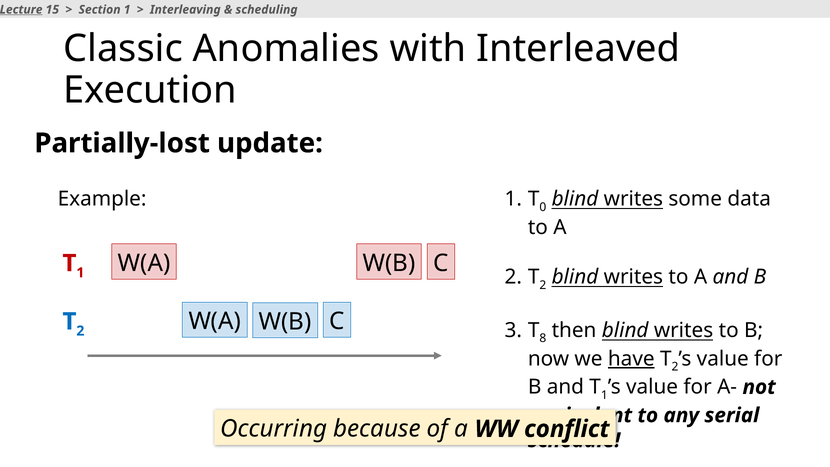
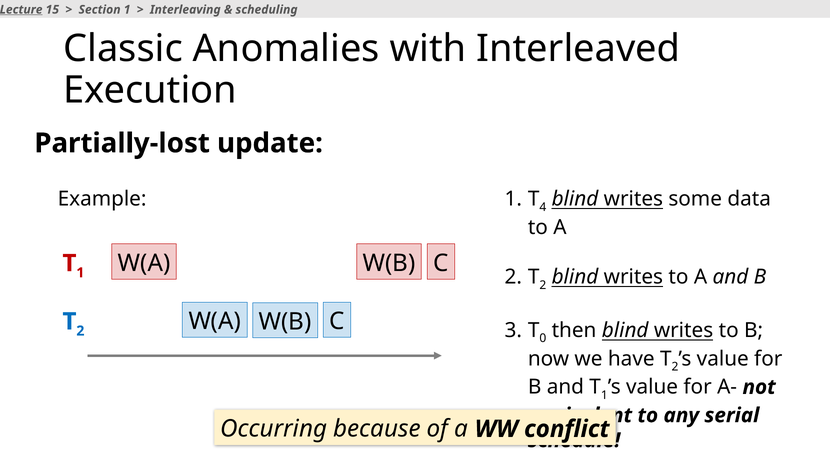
0: 0 -> 4
8: 8 -> 0
have underline: present -> none
